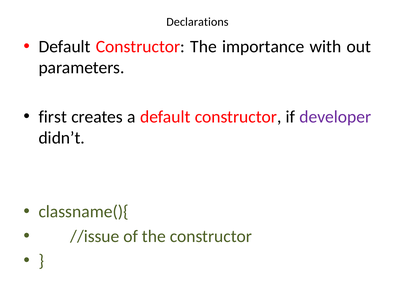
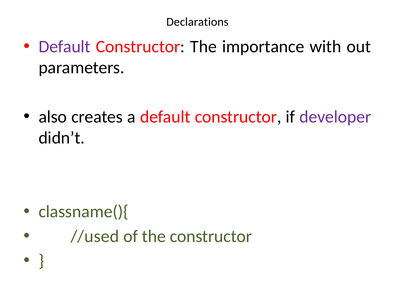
Default at (65, 47) colour: black -> purple
first: first -> also
//issue: //issue -> //used
